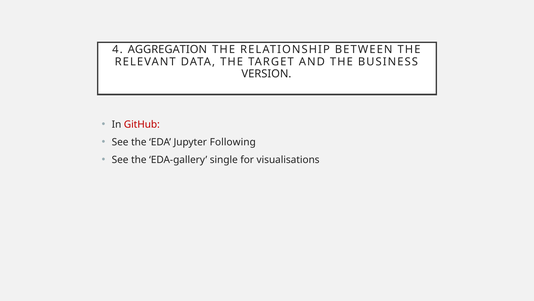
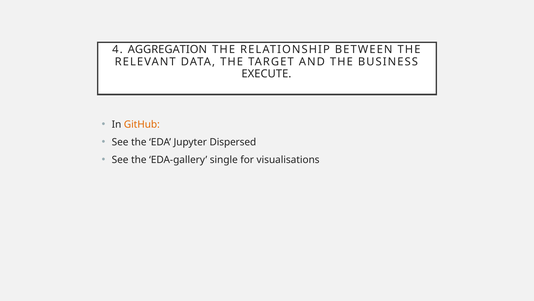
VERSION: VERSION -> EXECUTE
GitHub colour: red -> orange
Following: Following -> Dispersed
